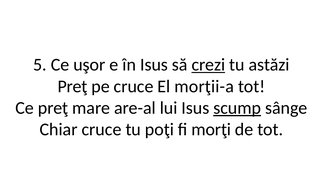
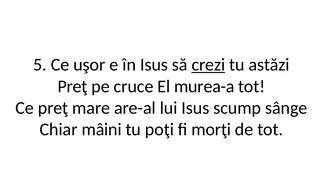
morţii-a: morţii-a -> murea-a
scump underline: present -> none
Chiar cruce: cruce -> mâini
